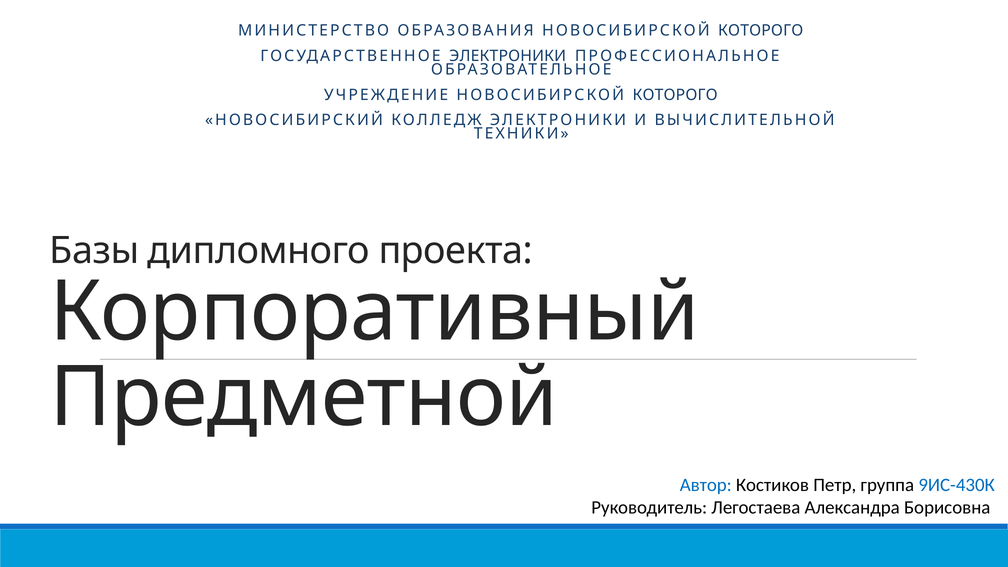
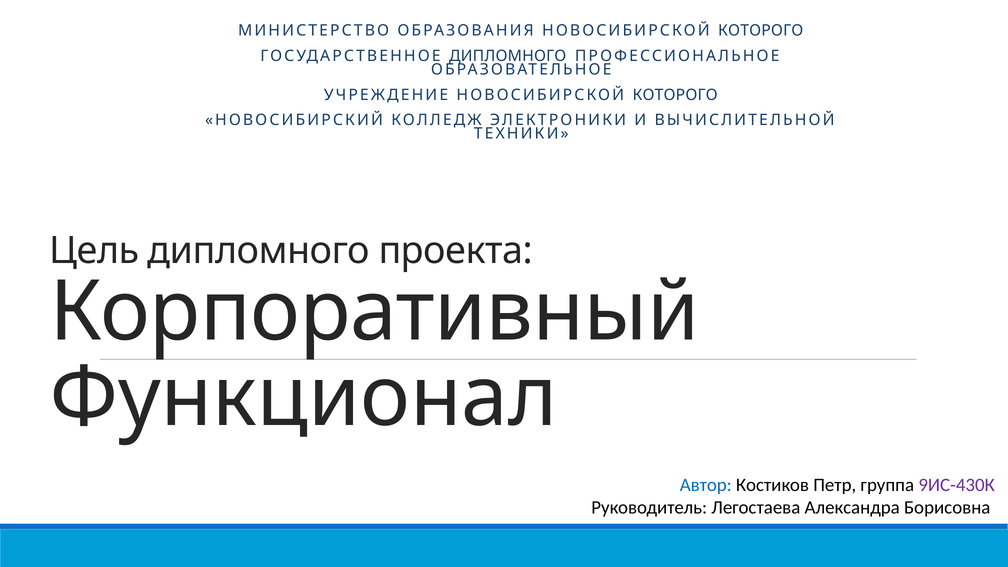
ГОСУДАРСТВЕННОЕ ЭЛЕКТРОНИКИ: ЭЛЕКТРОНИКИ -> ДИПЛОМНОГО
Базы: Базы -> Цель
Предметной: Предметной -> Функционал
9ИС-430К colour: blue -> purple
